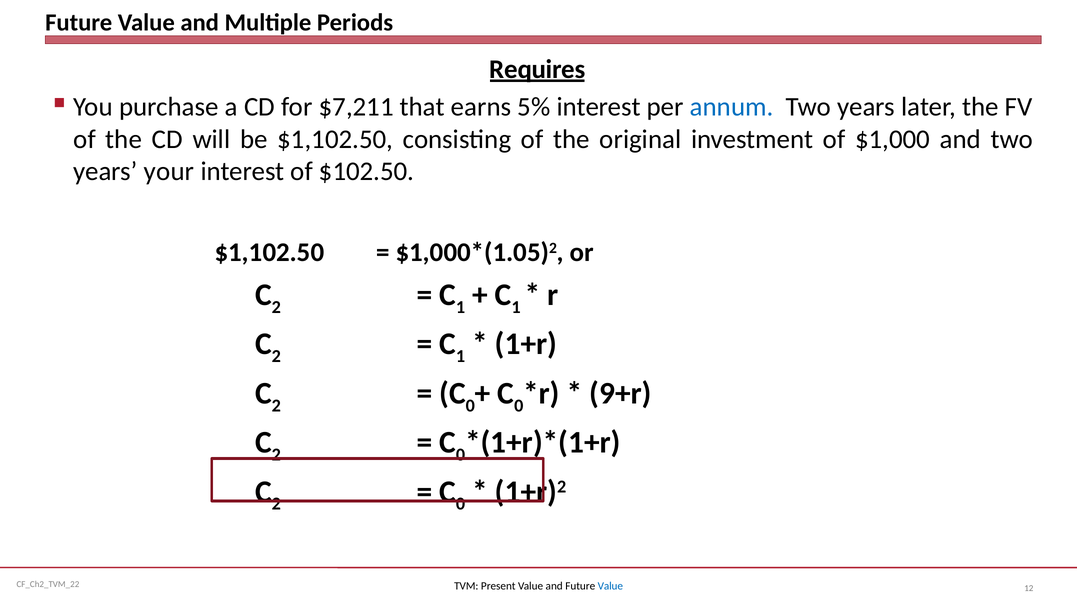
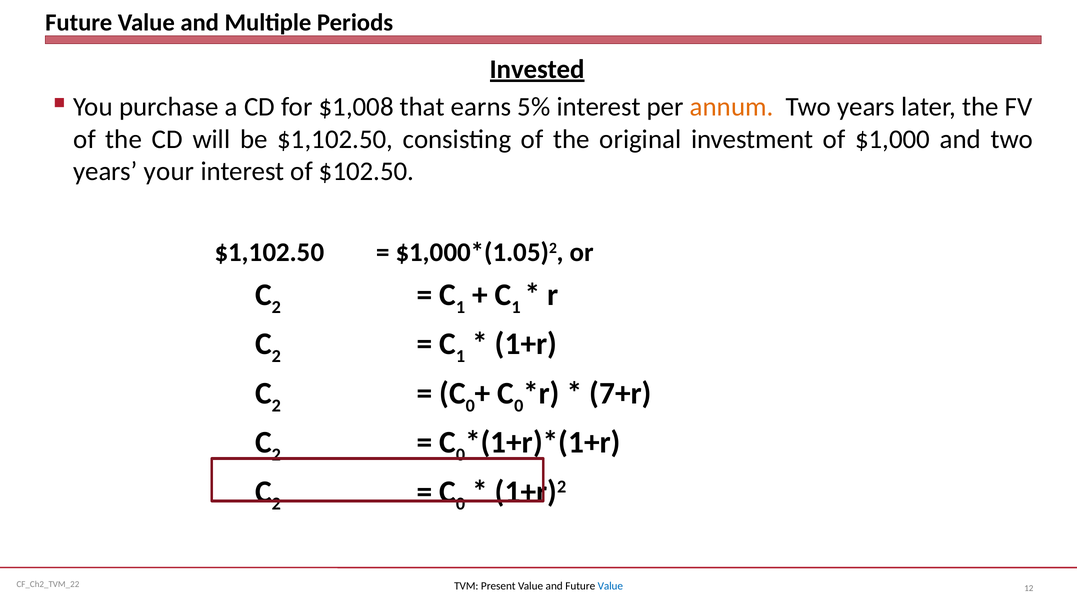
Requires: Requires -> Invested
$7,211: $7,211 -> $1,008
annum colour: blue -> orange
9+r: 9+r -> 7+r
